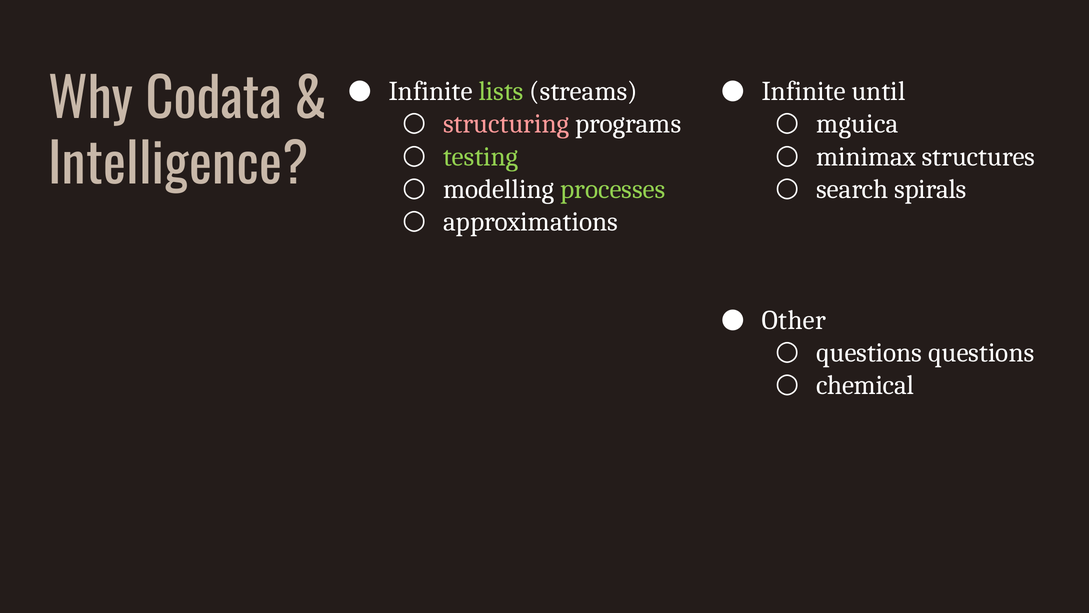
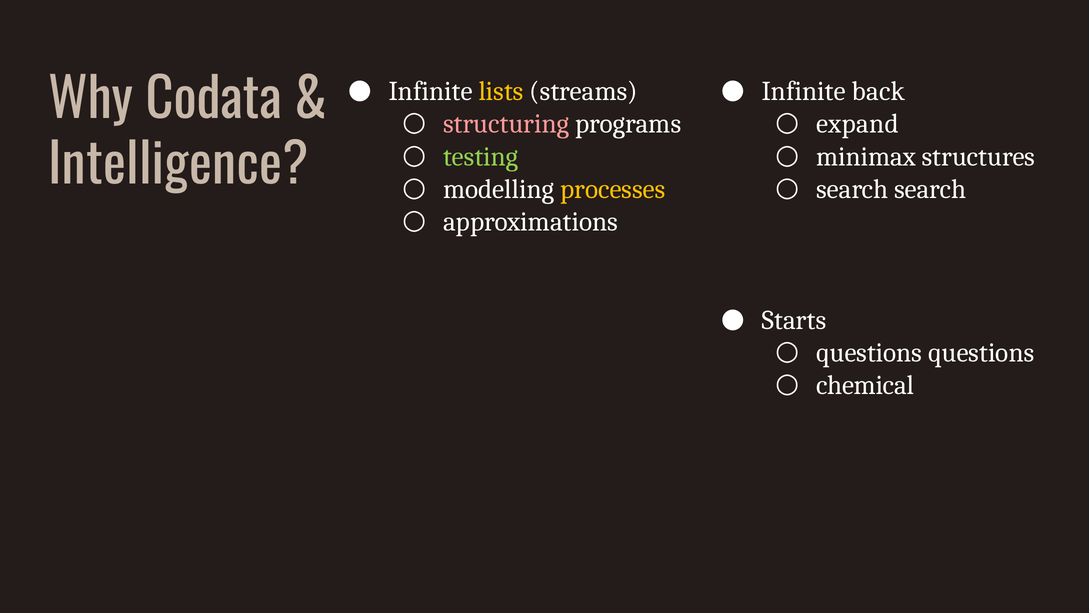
lists colour: light green -> yellow
until: until -> back
mguica: mguica -> expand
processes colour: light green -> yellow
search spirals: spirals -> search
Other: Other -> Starts
